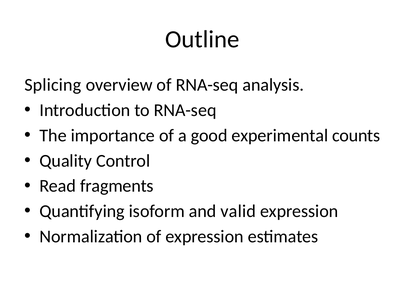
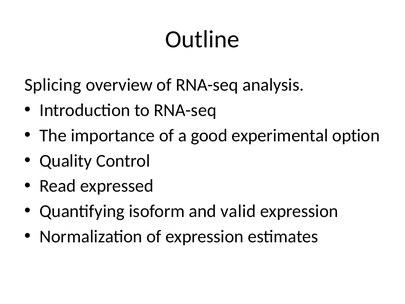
counts: counts -> option
fragments: fragments -> expressed
